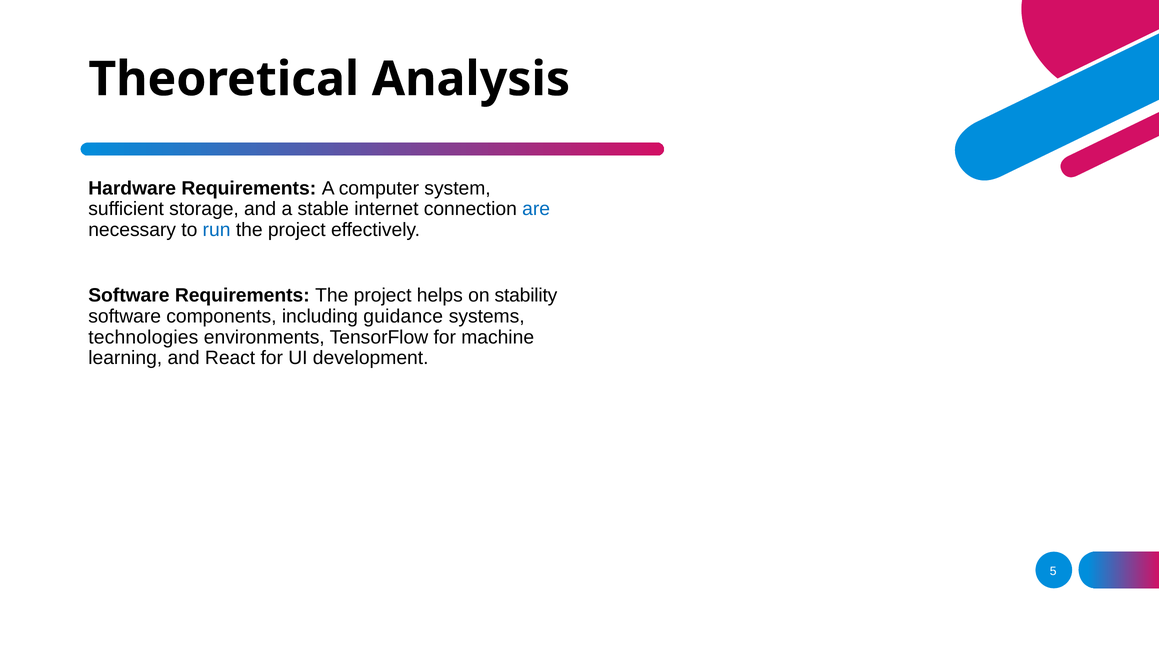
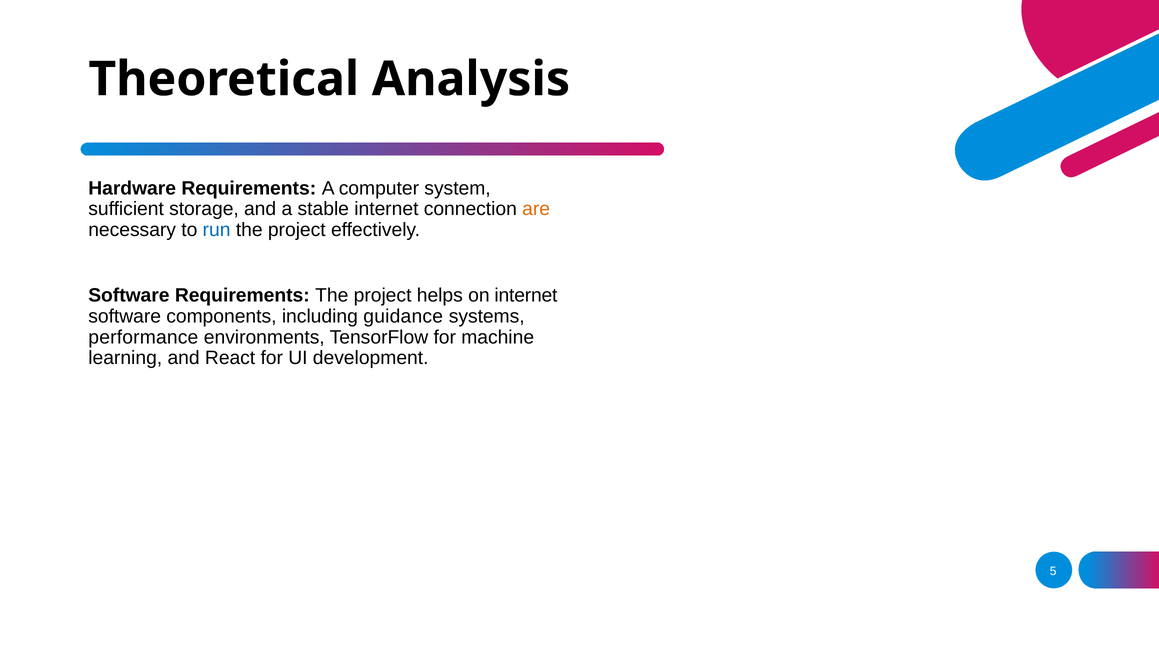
are colour: blue -> orange
on stability: stability -> internet
technologies: technologies -> performance
